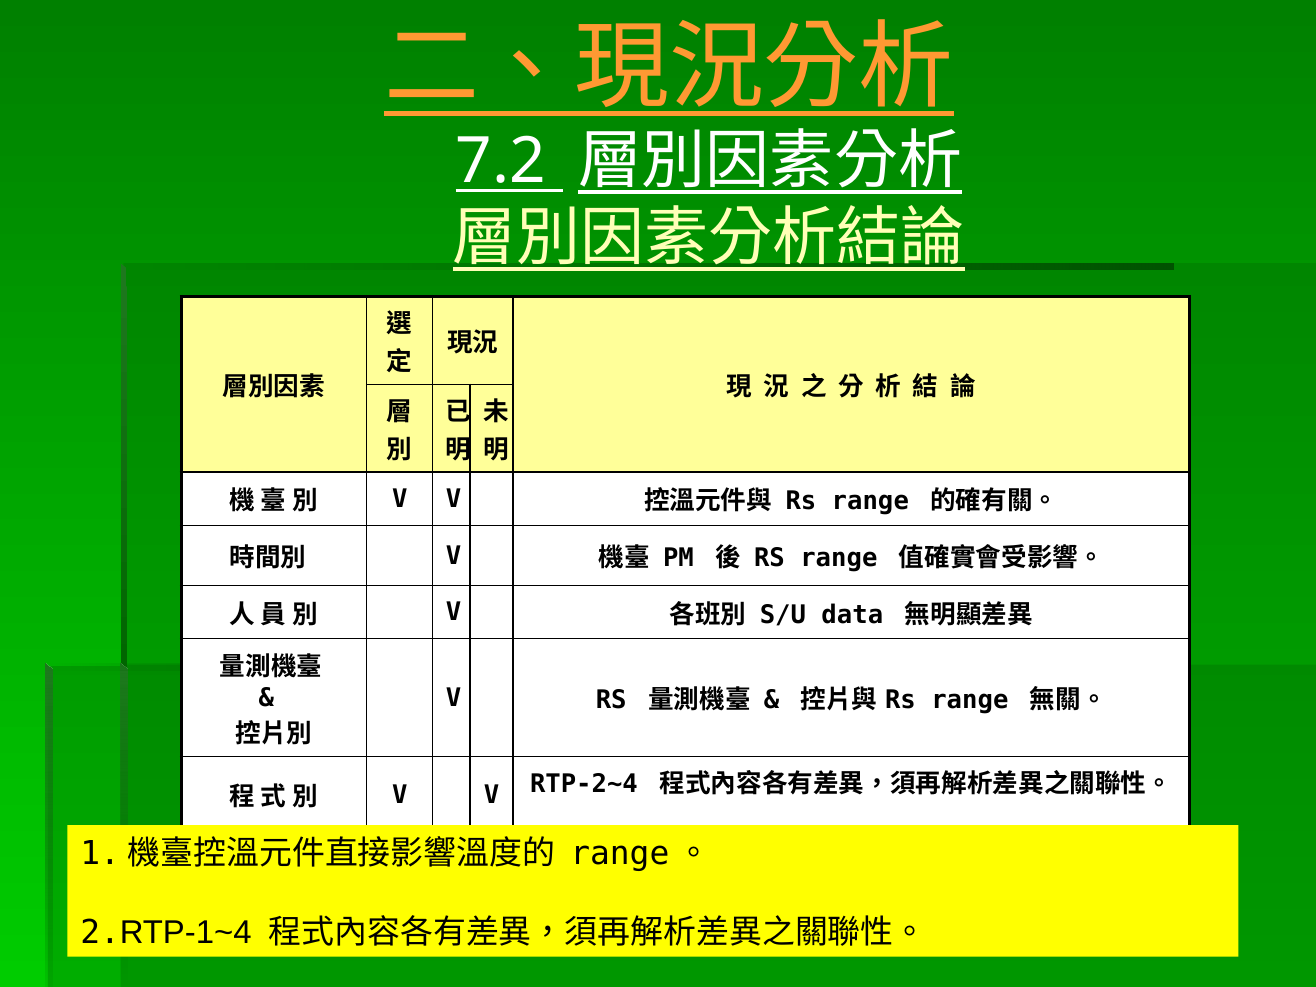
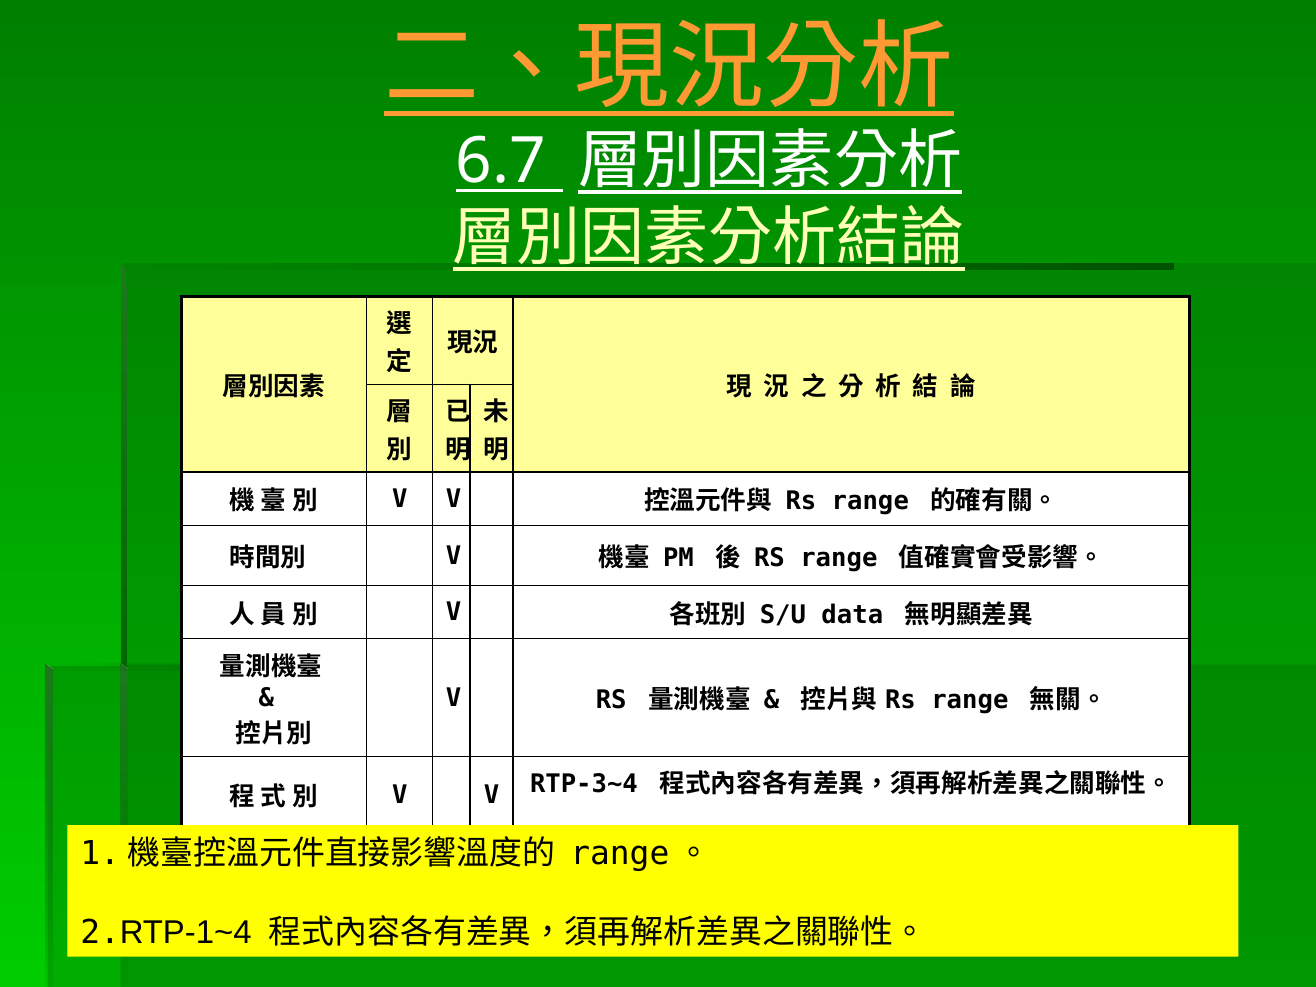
7.2: 7.2 -> 6.7
RTP-2~4: RTP-2~4 -> RTP-3~4
